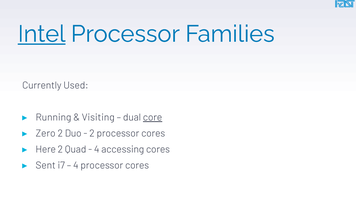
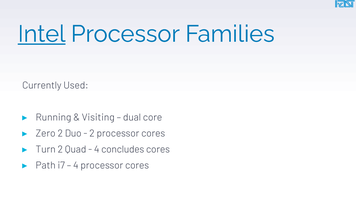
core underline: present -> none
Here: Here -> Turn
accessing: accessing -> concludes
Sent: Sent -> Path
